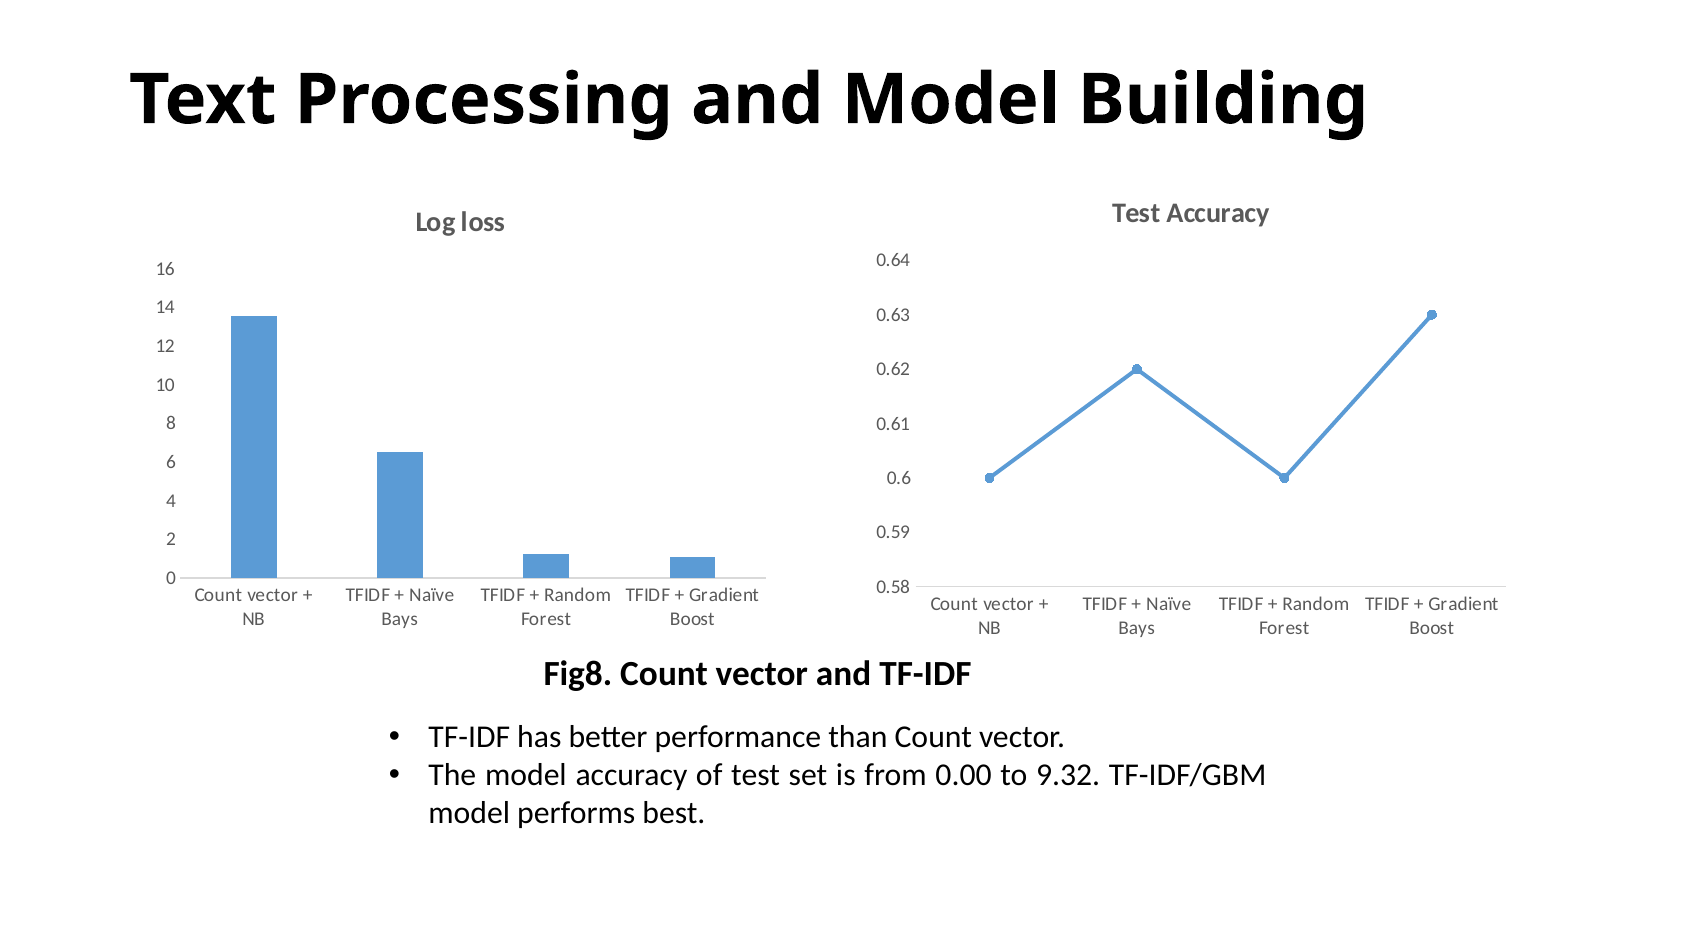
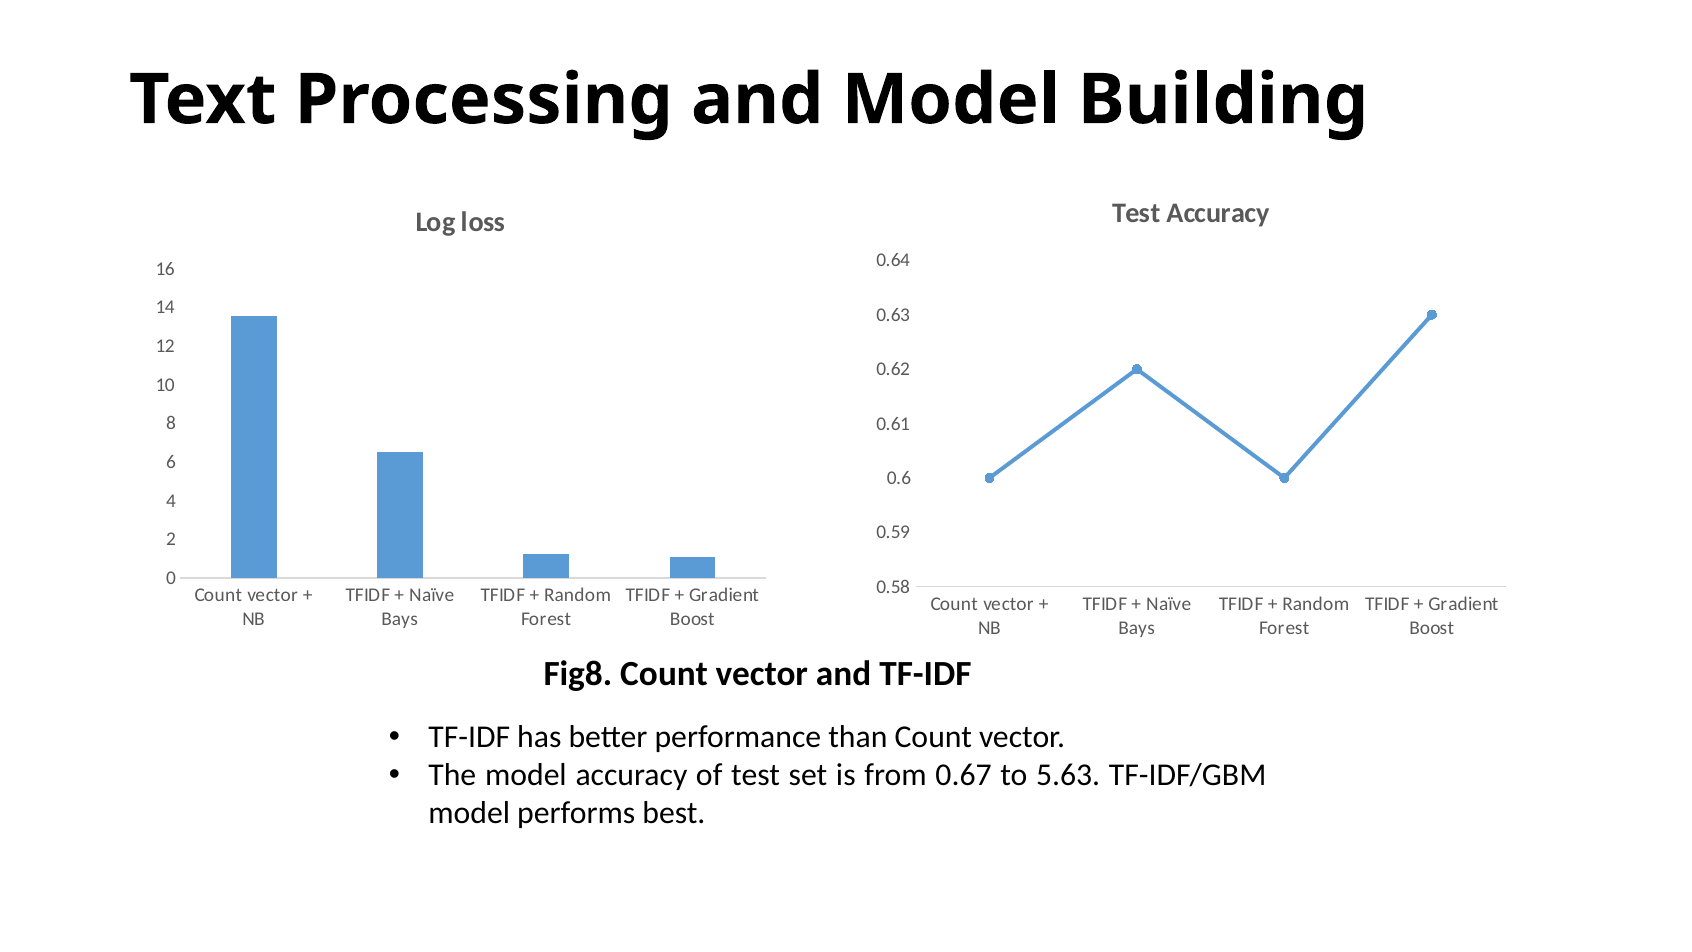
0.00: 0.00 -> 0.67
9.32: 9.32 -> 5.63
